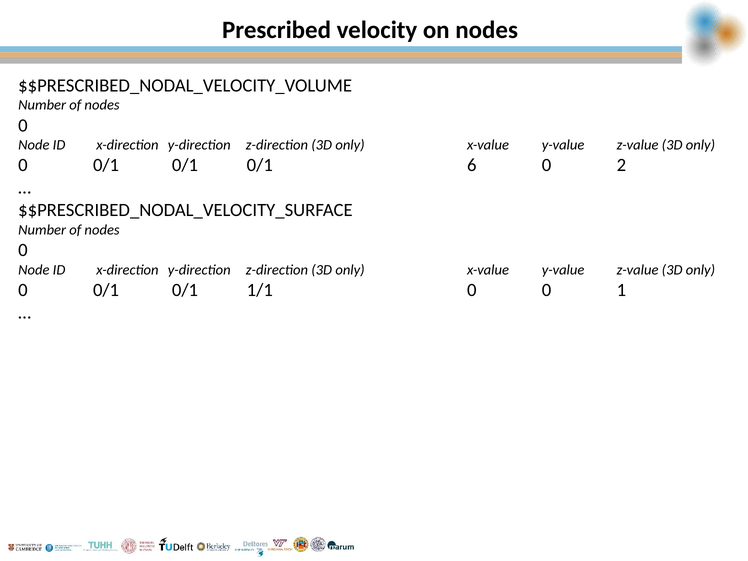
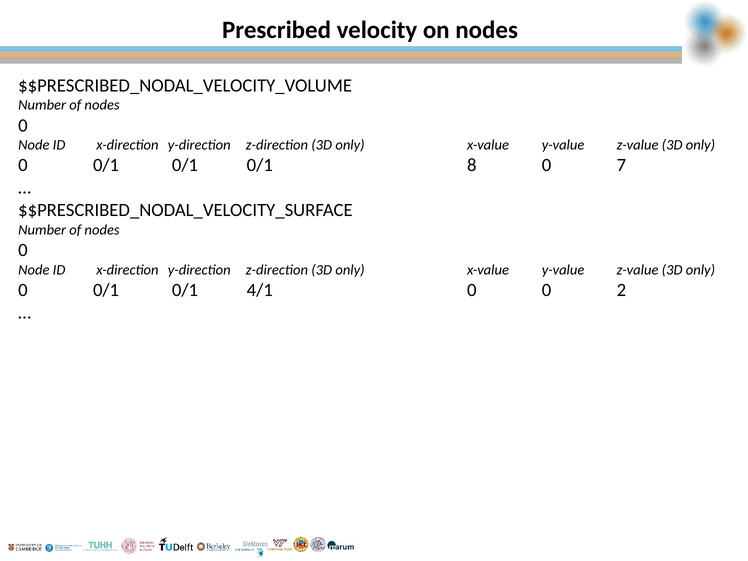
6: 6 -> 8
2: 2 -> 7
1/1: 1/1 -> 4/1
1: 1 -> 2
